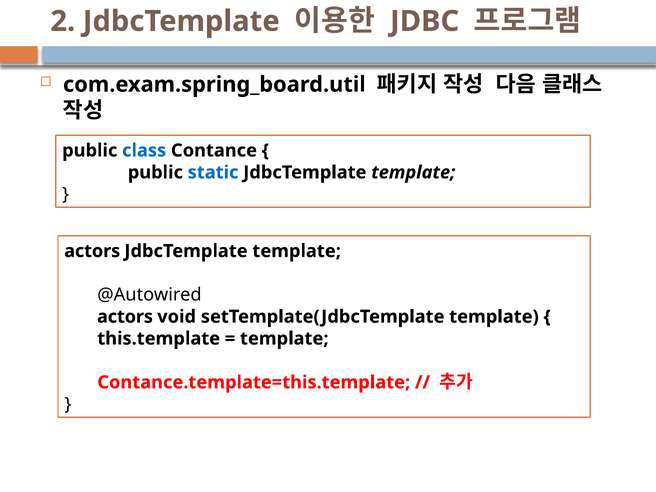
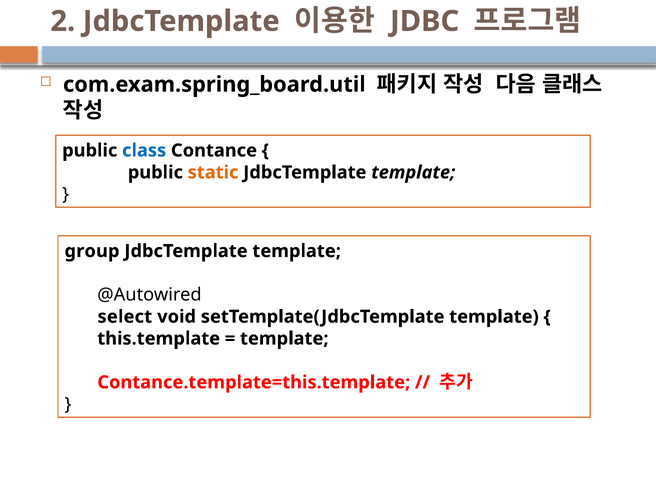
static colour: blue -> orange
actors at (92, 251): actors -> group
actors at (125, 317): actors -> select
